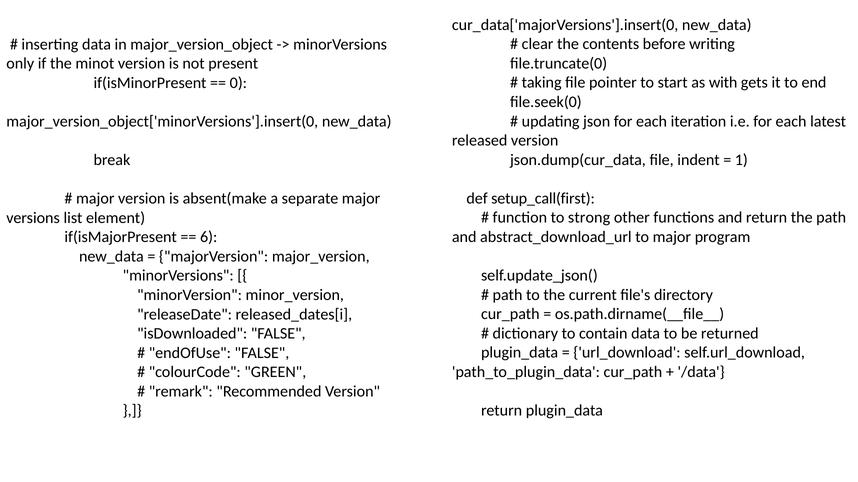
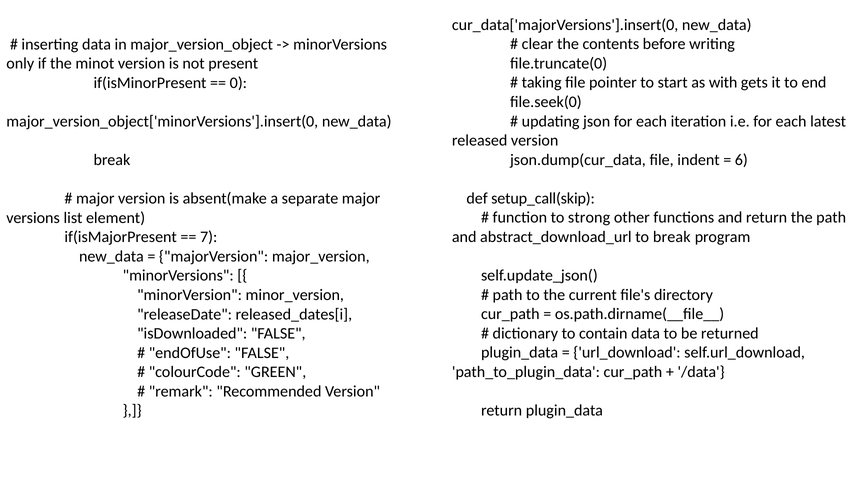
1: 1 -> 6
setup_call(first: setup_call(first -> setup_call(skip
to major: major -> break
6: 6 -> 7
